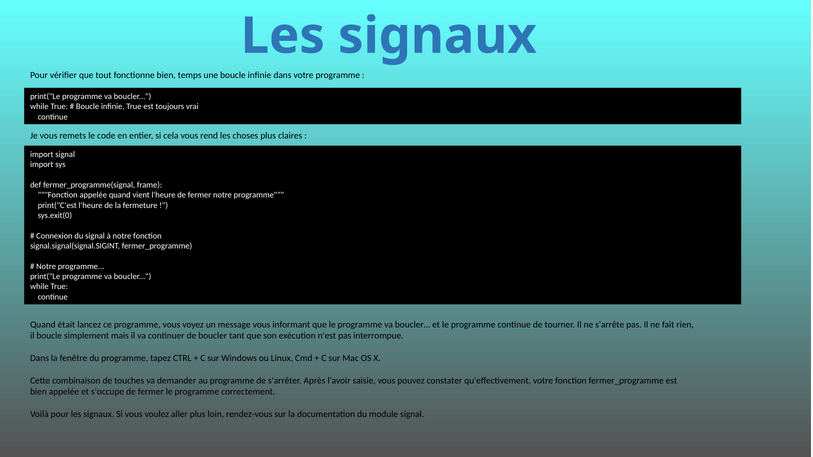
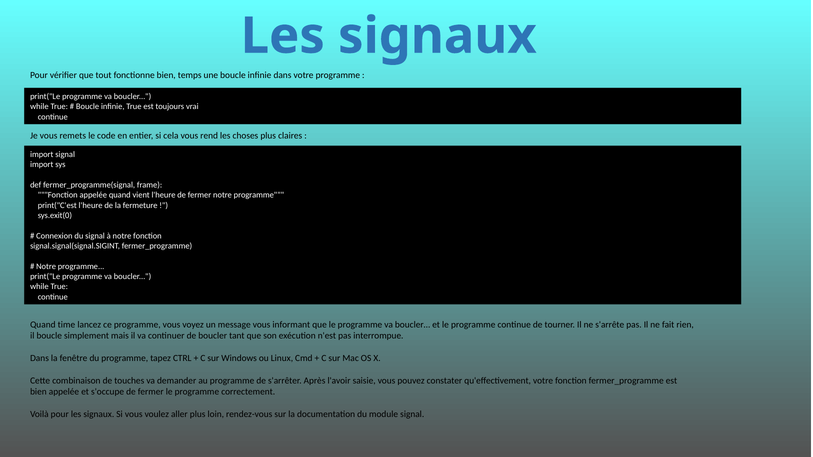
était: était -> time
